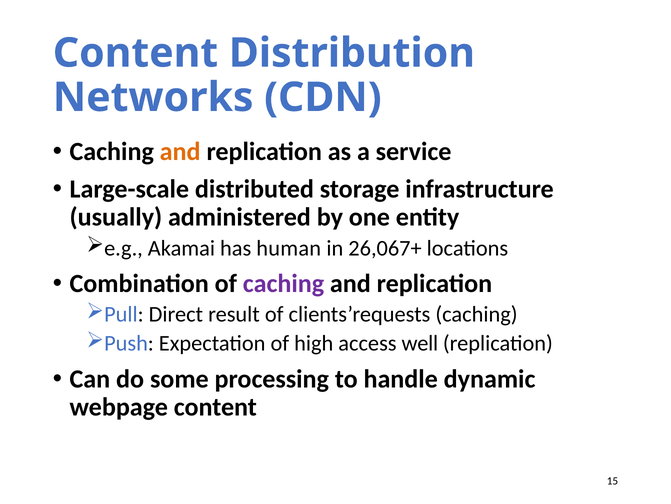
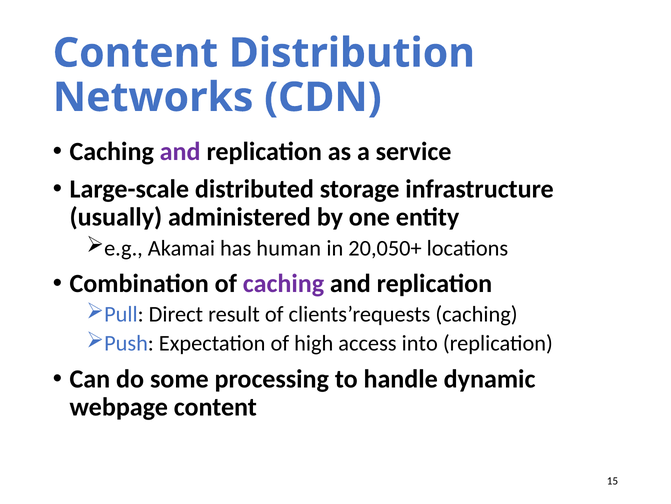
and at (180, 151) colour: orange -> purple
26,067+: 26,067+ -> 20,050+
well: well -> into
